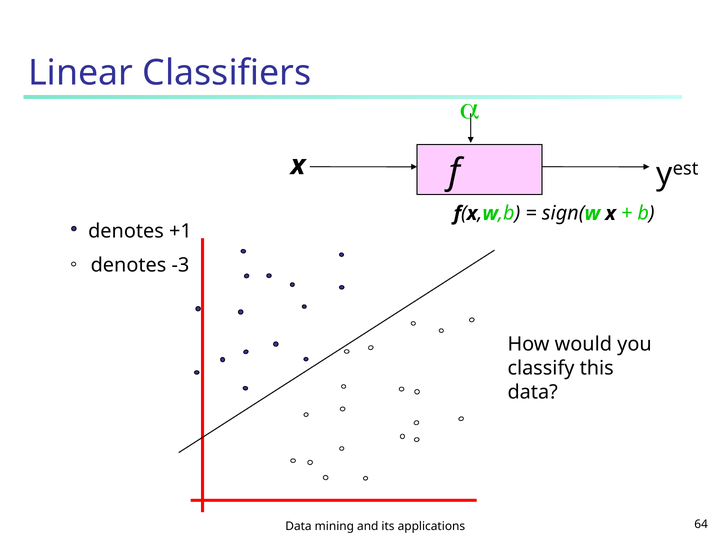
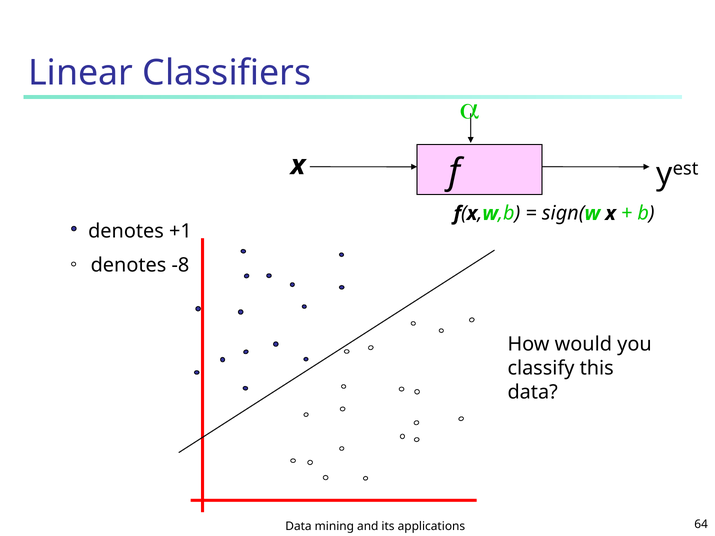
-3: -3 -> -8
